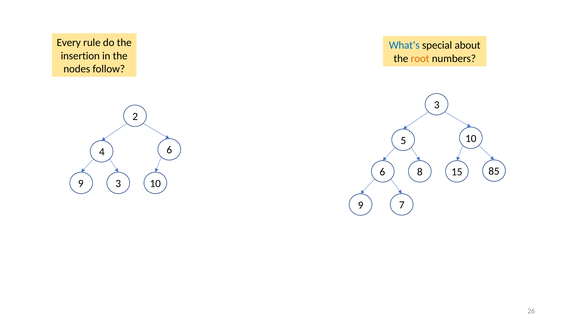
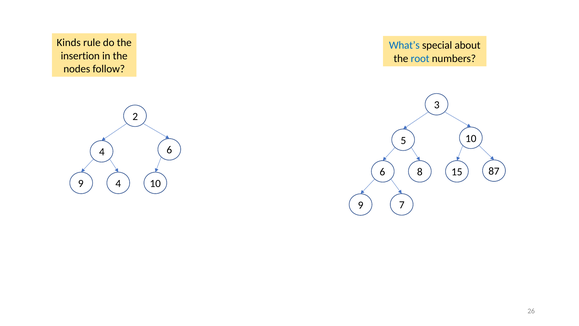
Every: Every -> Kinds
root colour: orange -> blue
85: 85 -> 87
9 3: 3 -> 4
